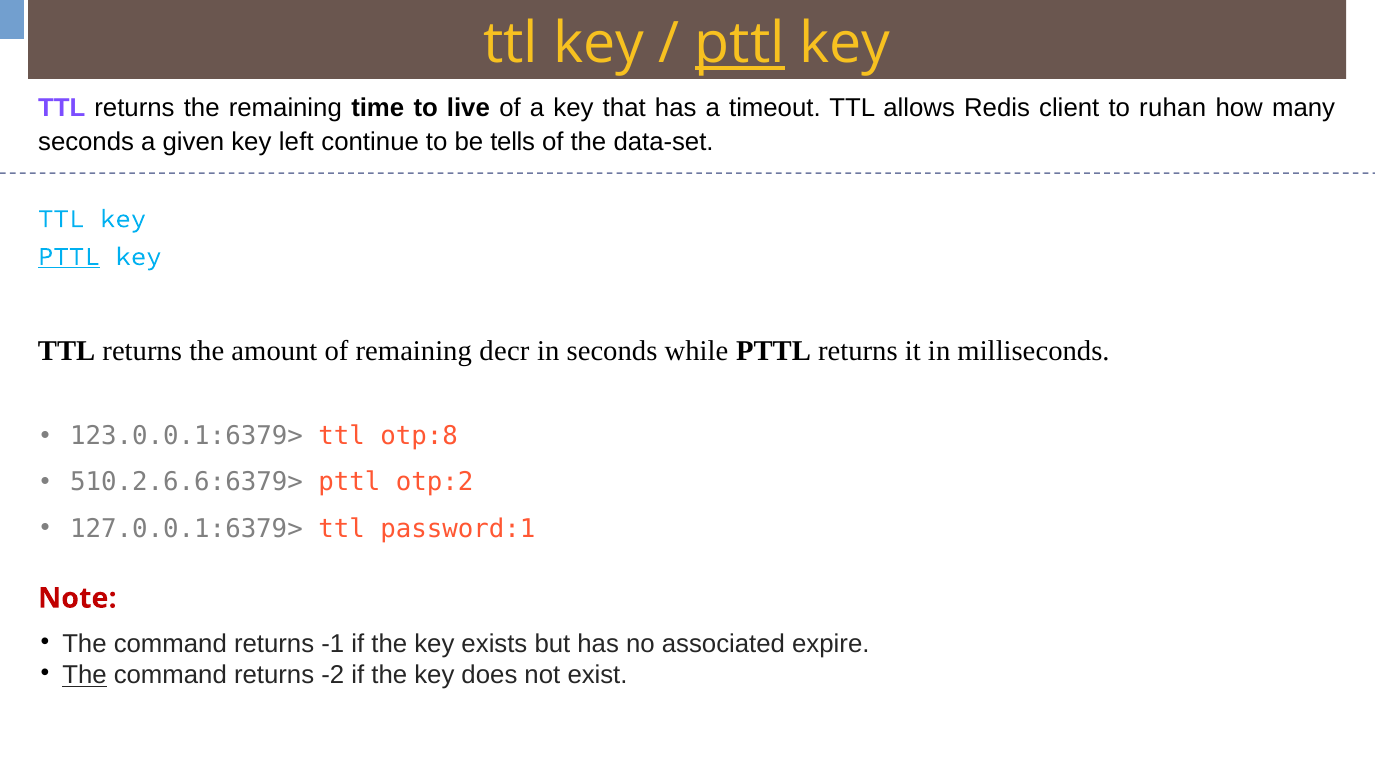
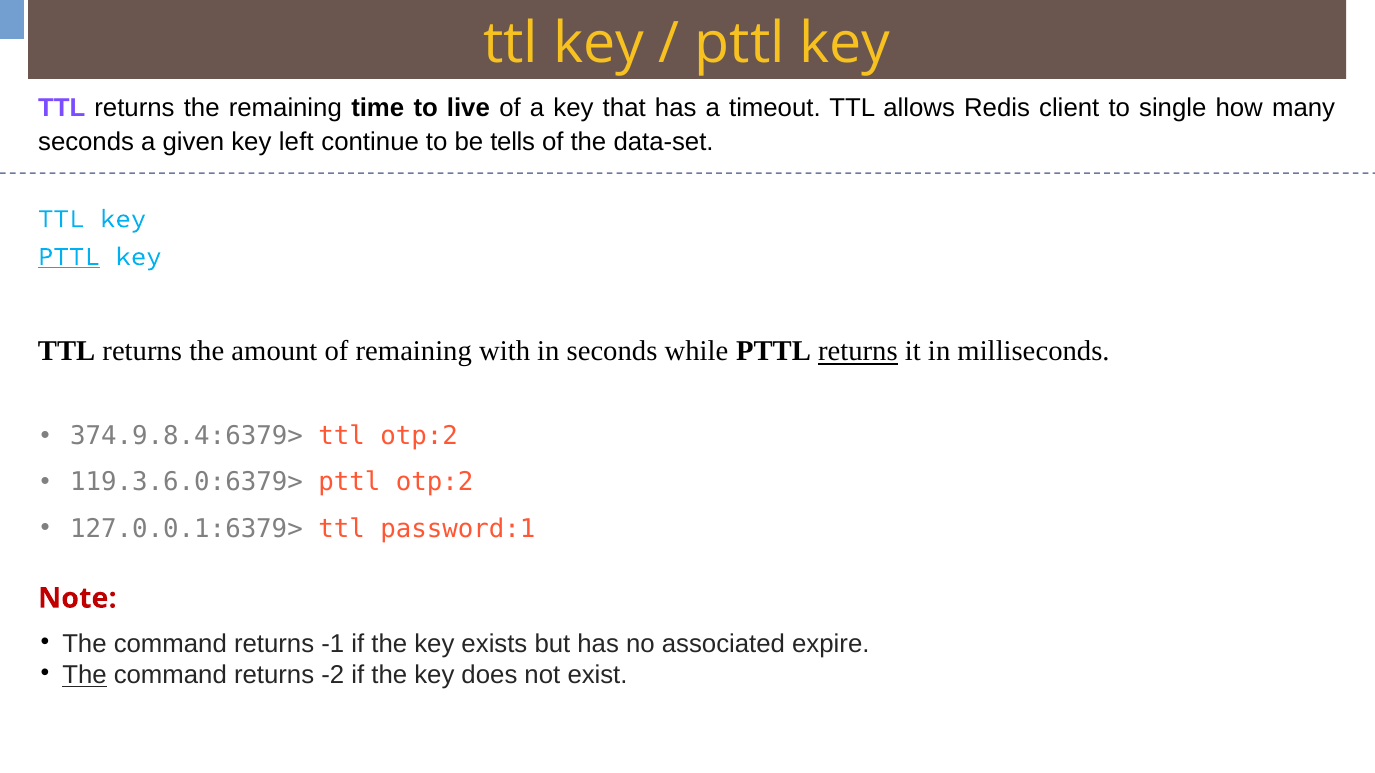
pttl at (740, 43) underline: present -> none
ruhan: ruhan -> single
decr: decr -> with
returns at (858, 352) underline: none -> present
123.0.0.1:6379>: 123.0.0.1:6379> -> 374.9.8.4:6379>
ttl otp:8: otp:8 -> otp:2
510.2.6.6:6379>: 510.2.6.6:6379> -> 119.3.6.0:6379>
